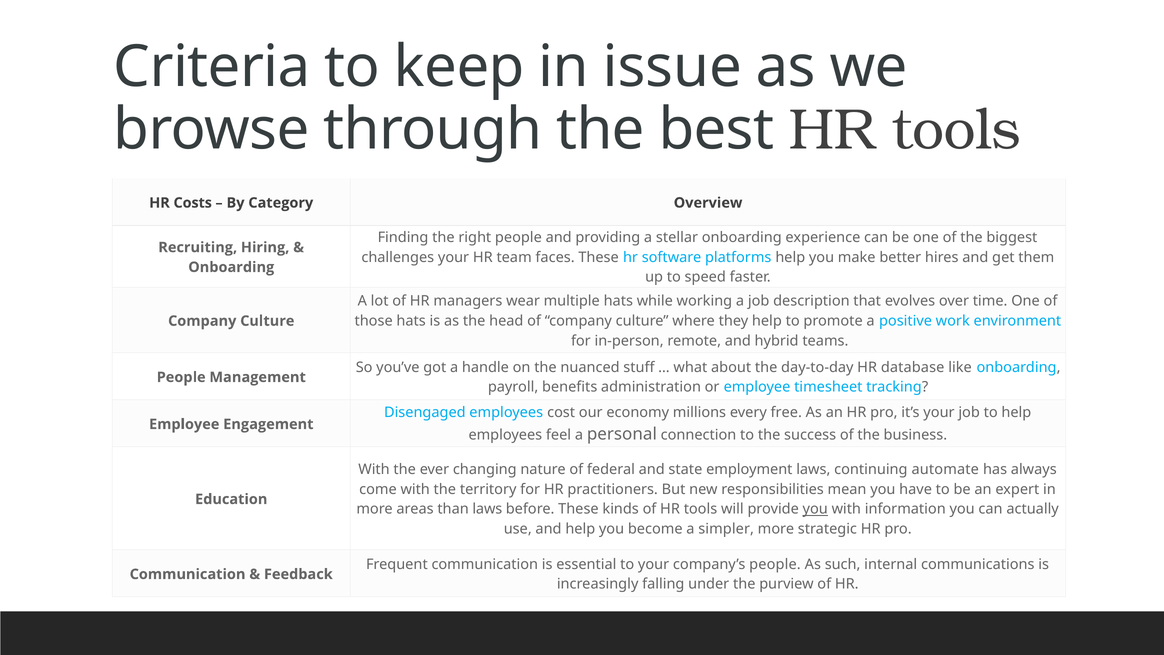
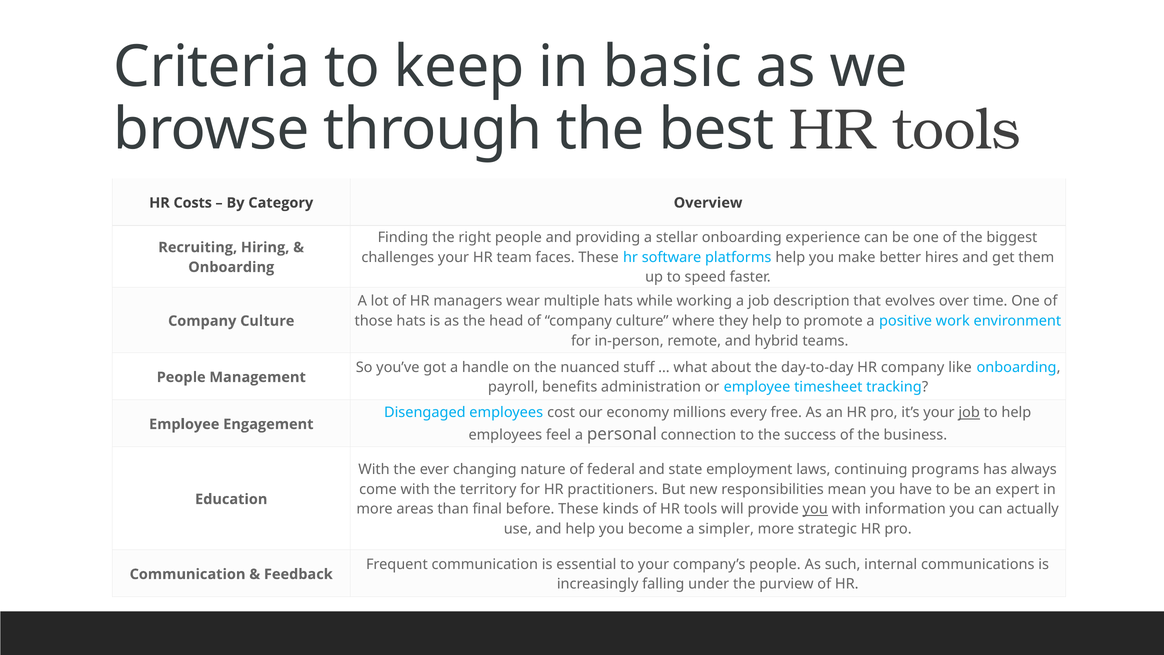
issue: issue -> basic
HR database: database -> company
job at (969, 413) underline: none -> present
automate: automate -> programs
than laws: laws -> final
